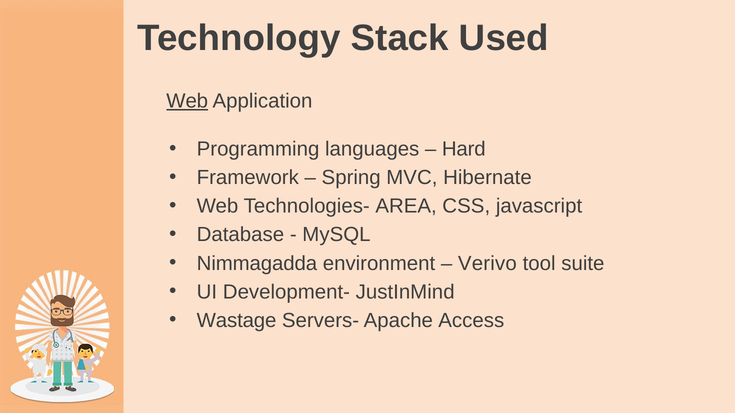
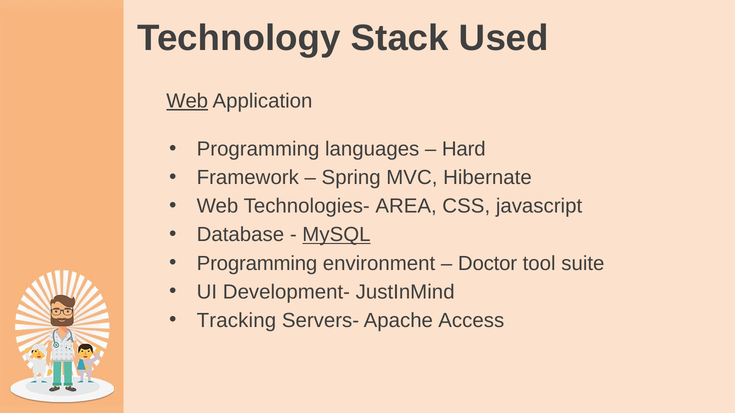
MySQL underline: none -> present
Nimmagadda at (257, 264): Nimmagadda -> Programming
Verivo: Verivo -> Doctor
Wastage: Wastage -> Tracking
